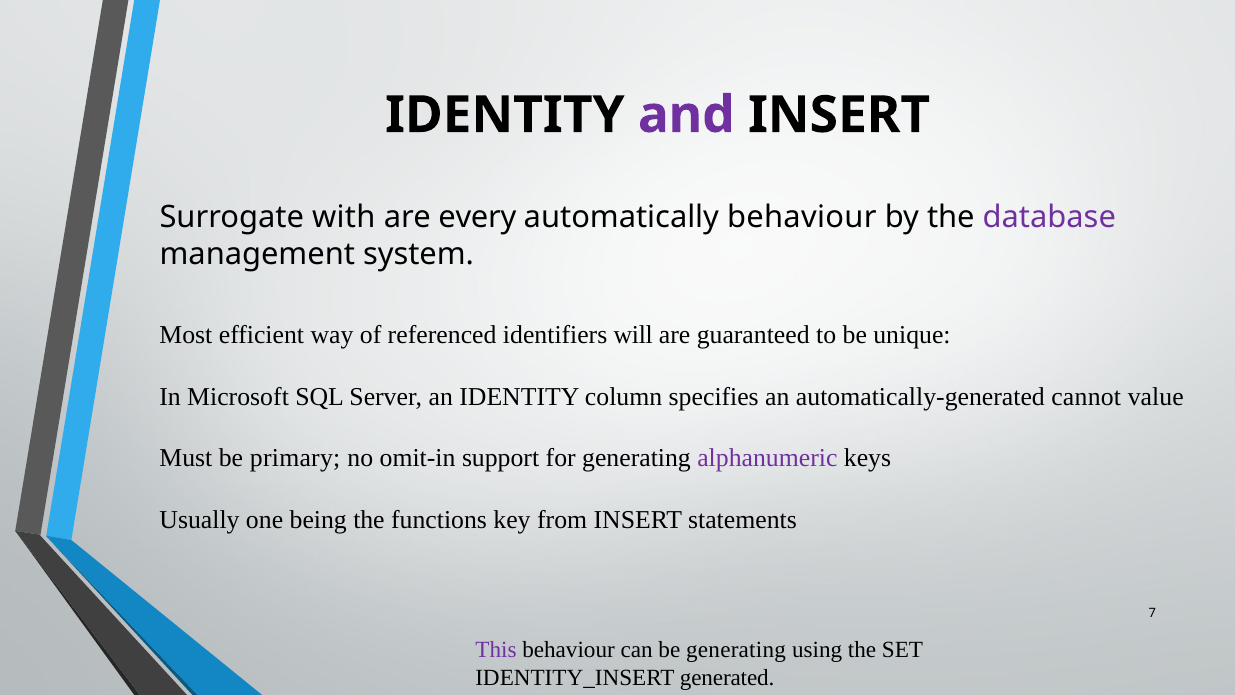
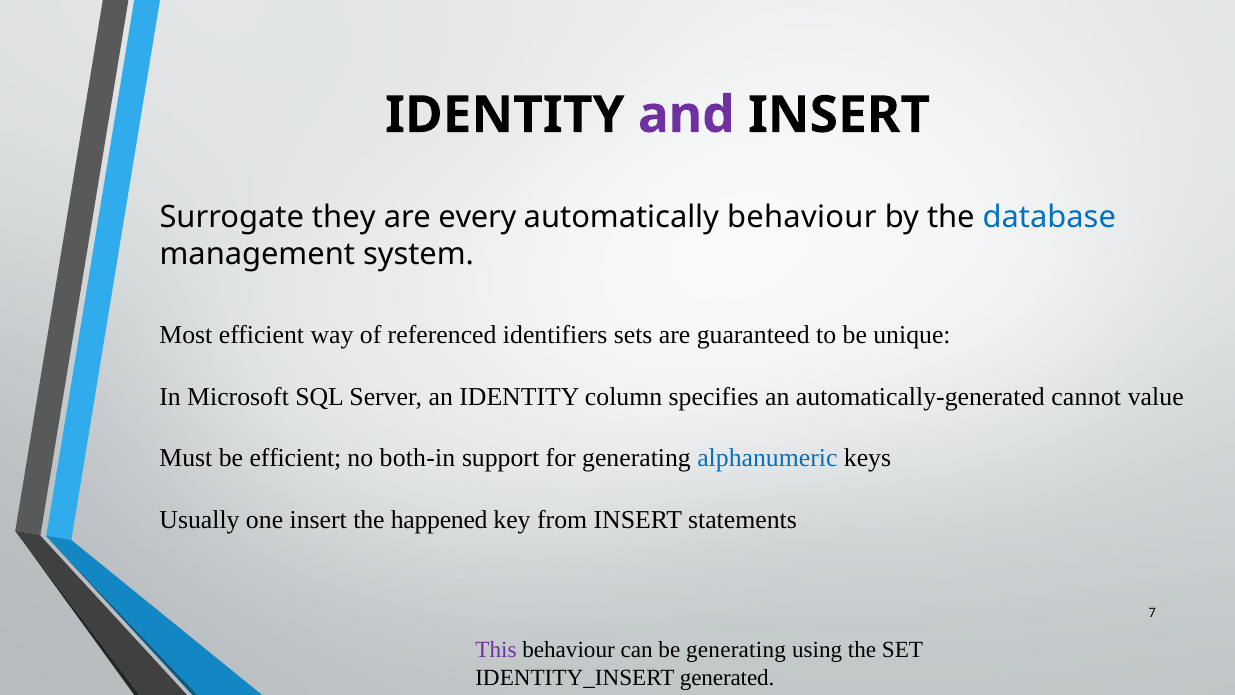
with: with -> they
database colour: purple -> blue
will: will -> sets
be primary: primary -> efficient
omit-in: omit-in -> both-in
alphanumeric colour: purple -> blue
one being: being -> insert
functions: functions -> happened
